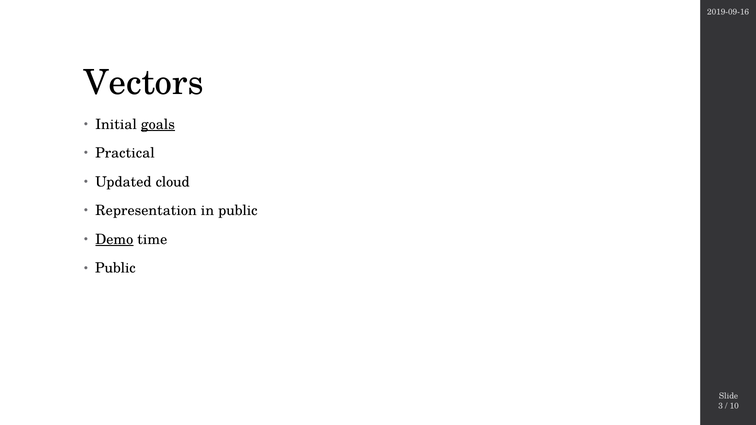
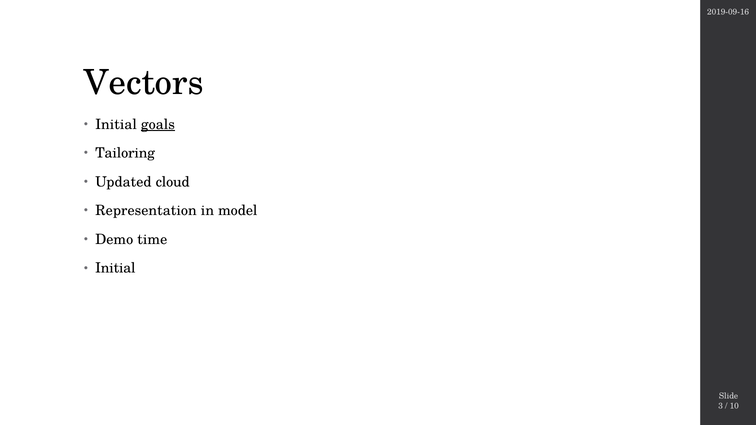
Practical: Practical -> Tailoring
in public: public -> model
Demo underline: present -> none
Public at (115, 268): Public -> Initial
